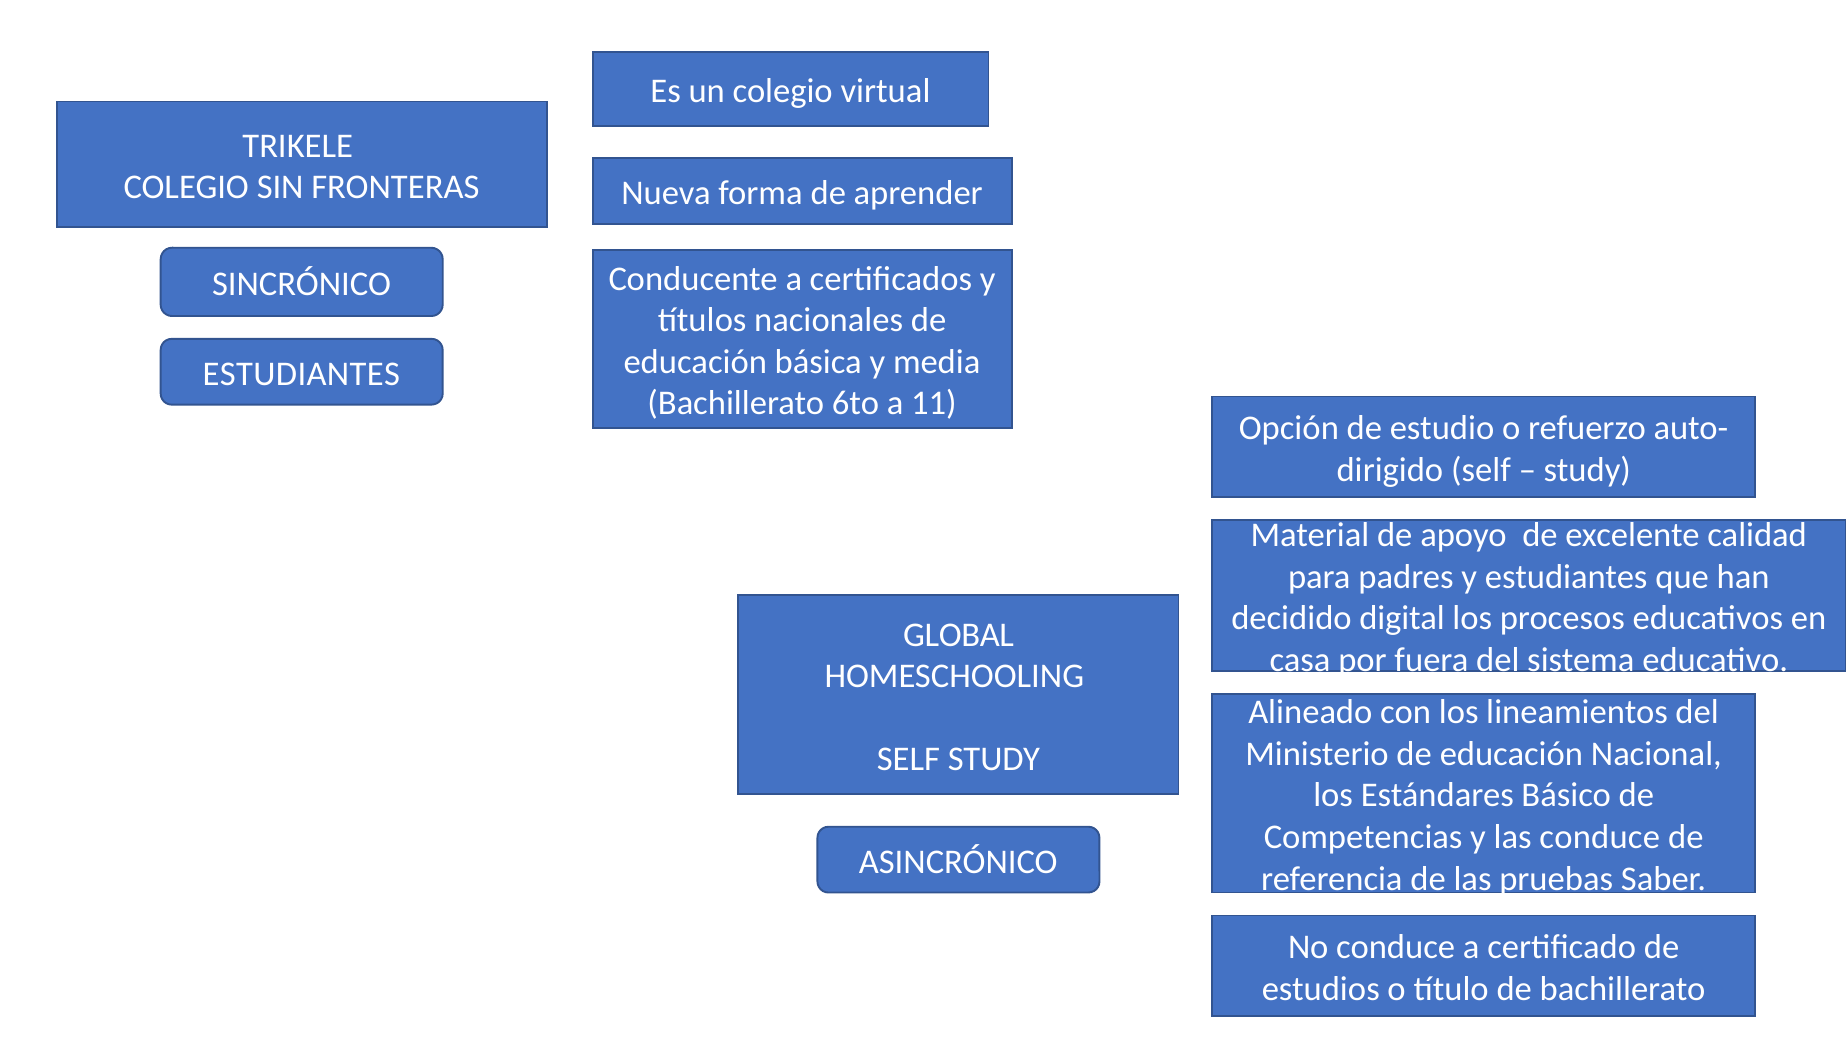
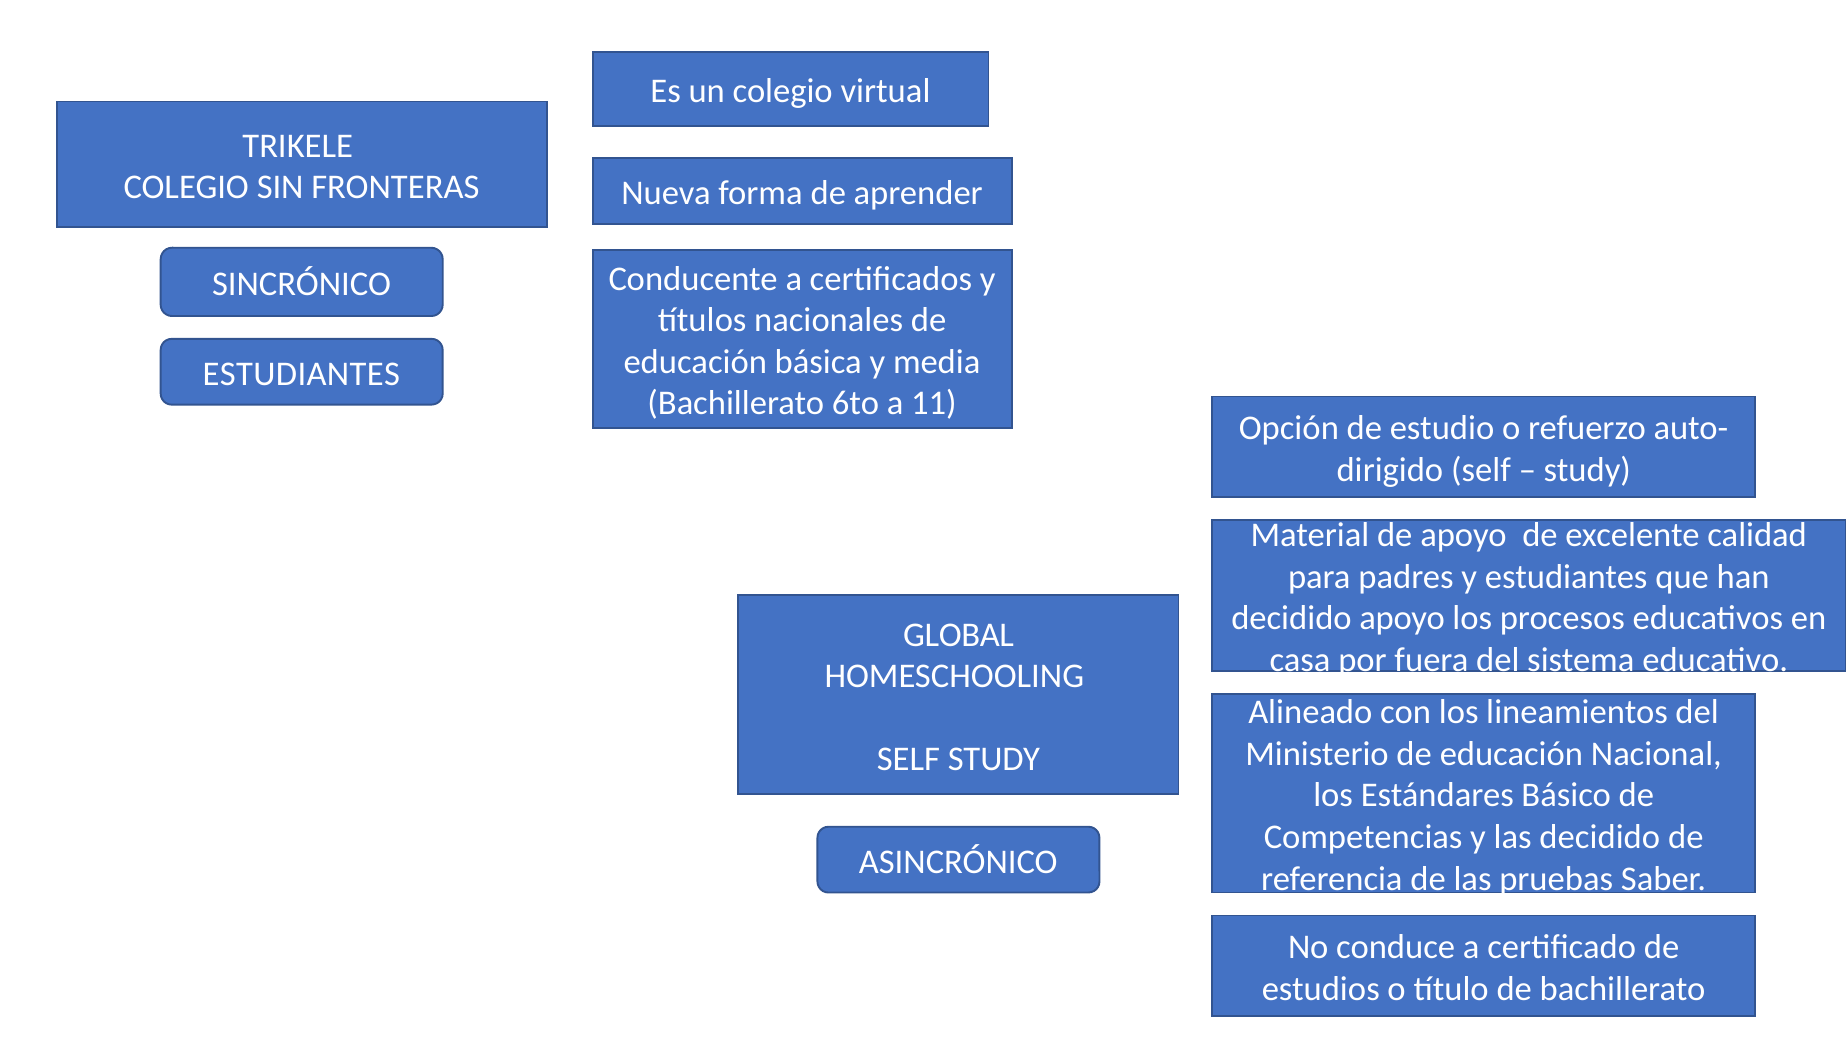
decidido digital: digital -> apoyo
las conduce: conduce -> decidido
